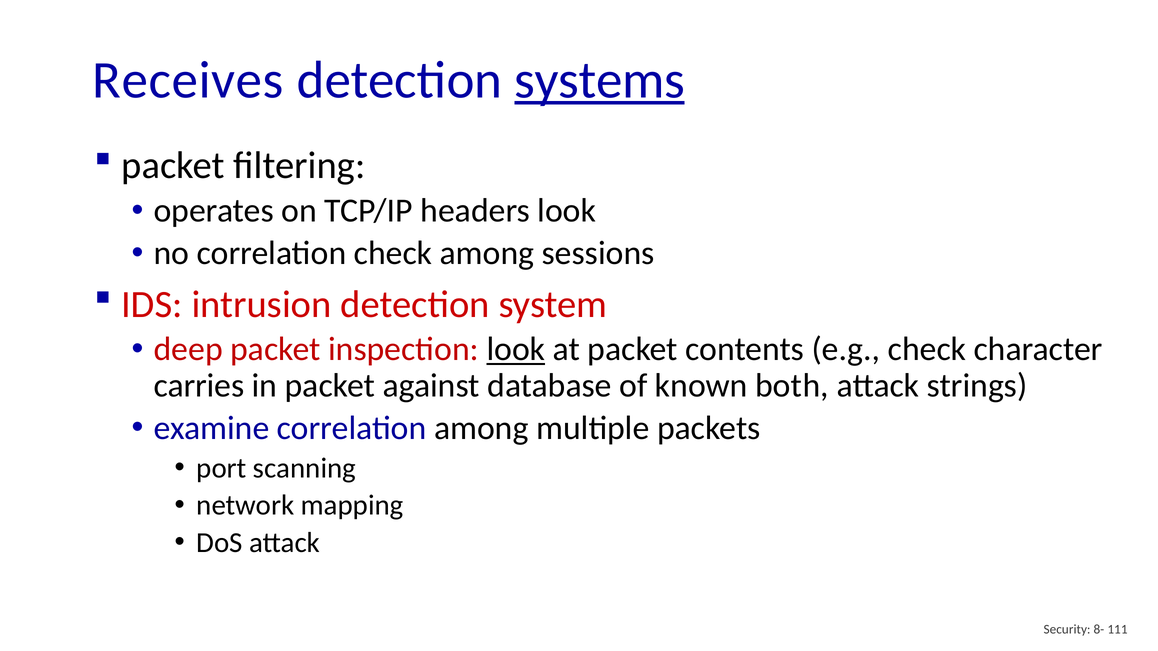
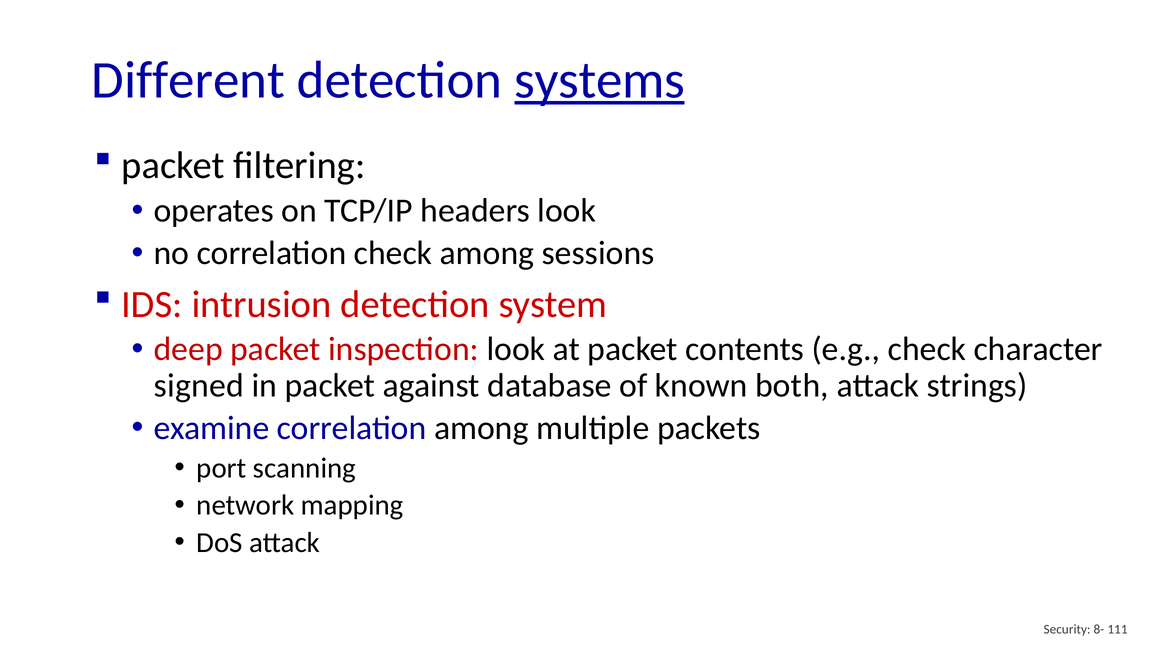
Receives: Receives -> Different
look at (516, 350) underline: present -> none
carries: carries -> signed
